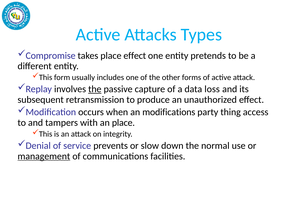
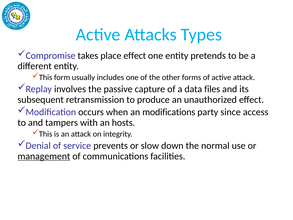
the at (95, 89) underline: present -> none
loss: loss -> files
thing: thing -> since
an place: place -> hosts
